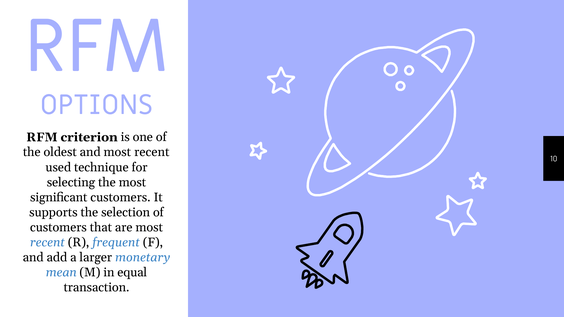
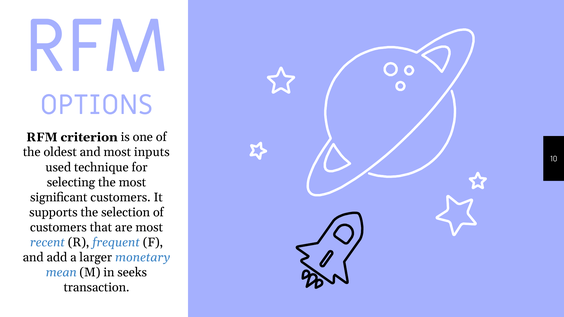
recent at (152, 152): recent -> inputs
equal: equal -> seeks
